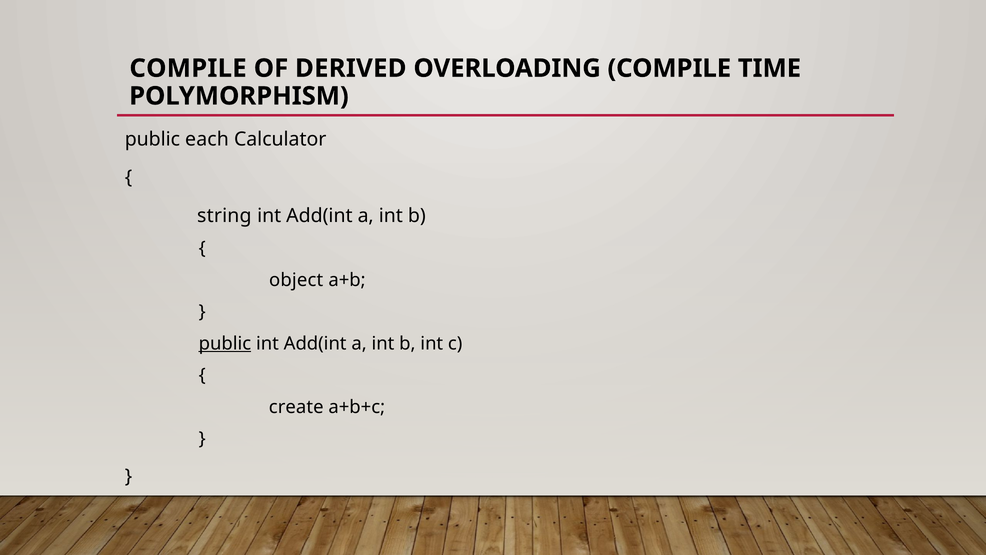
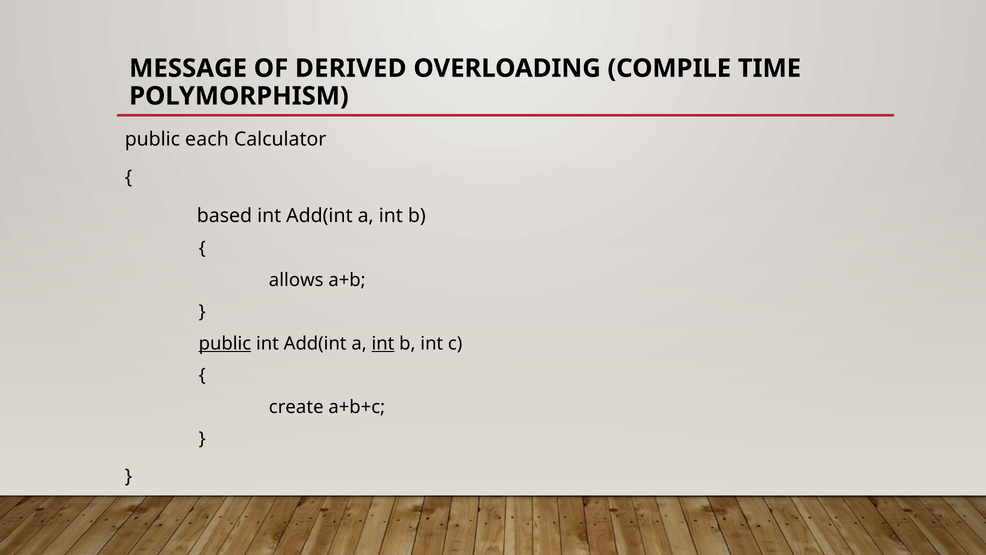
COMPILE at (188, 68): COMPILE -> MESSAGE
string: string -> based
object: object -> allows
int at (383, 343) underline: none -> present
